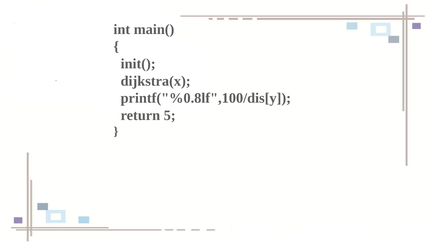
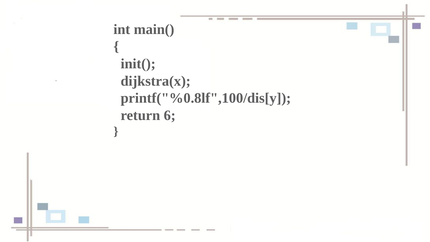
5: 5 -> 6
